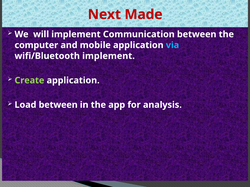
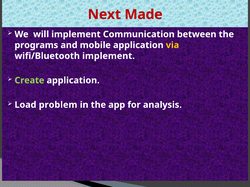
computer: computer -> programs
via colour: light blue -> yellow
Load between: between -> problem
